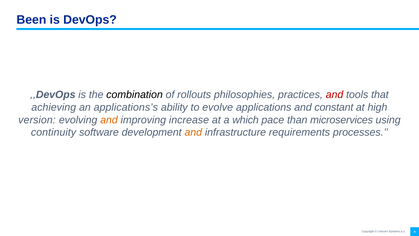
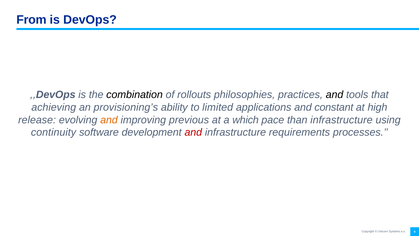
Been: Been -> From
and at (335, 95) colour: red -> black
applications’s: applications’s -> provisioning’s
evolve: evolve -> limited
version: version -> release
increase: increase -> previous
than microservices: microservices -> infrastructure
and at (193, 132) colour: orange -> red
